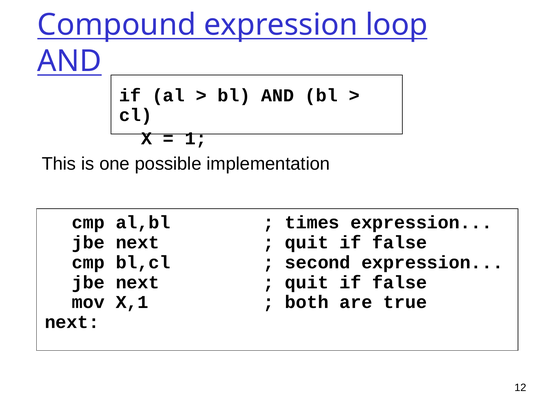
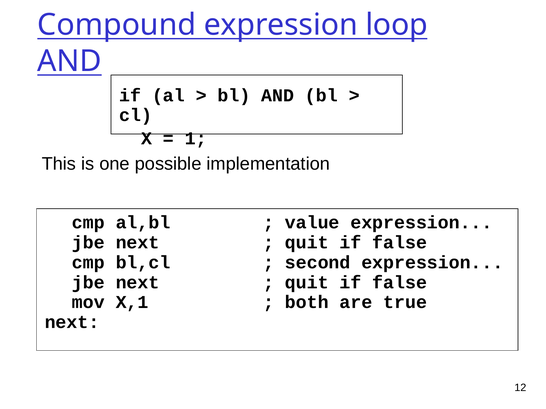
times: times -> value
